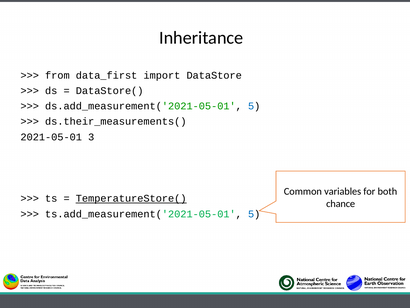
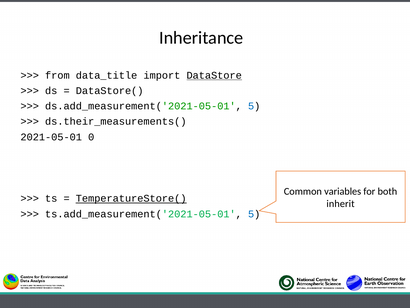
data_first: data_first -> data_title
DataStore underline: none -> present
3: 3 -> 0
chance: chance -> inherit
